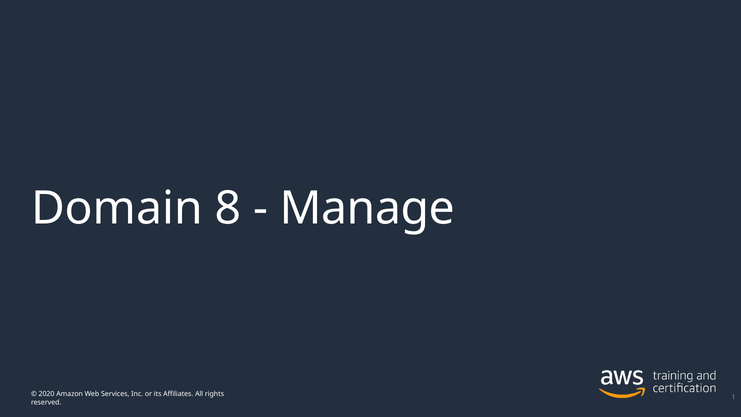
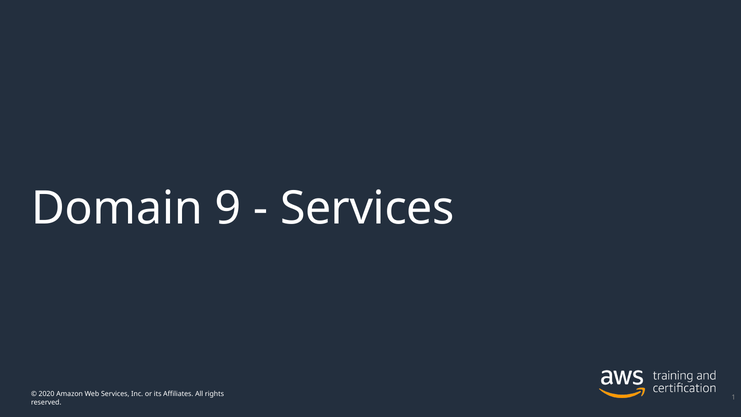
8: 8 -> 9
Manage at (367, 208): Manage -> Services
